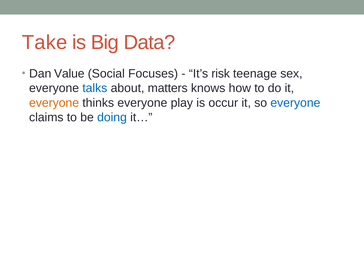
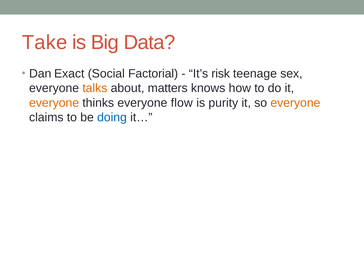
Value: Value -> Exact
Focuses: Focuses -> Factorial
talks colour: blue -> orange
play: play -> flow
occur: occur -> purity
everyone at (295, 103) colour: blue -> orange
